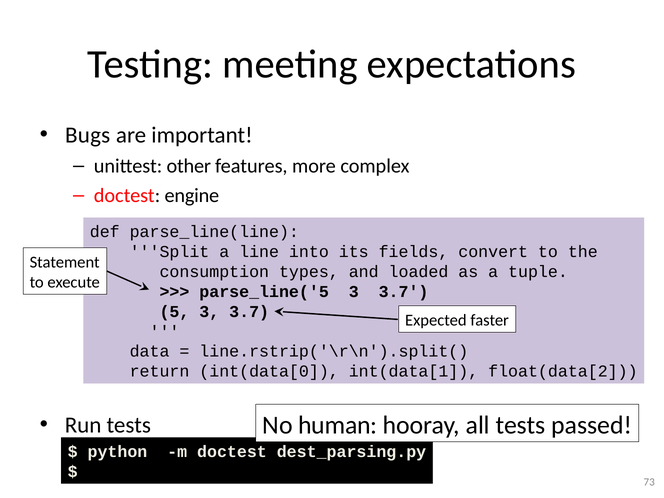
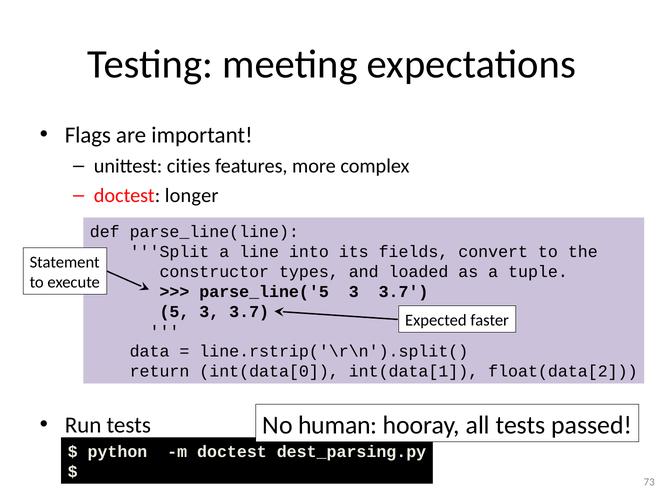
Bugs: Bugs -> Flags
other: other -> cities
engine: engine -> longer
consumption: consumption -> constructor
